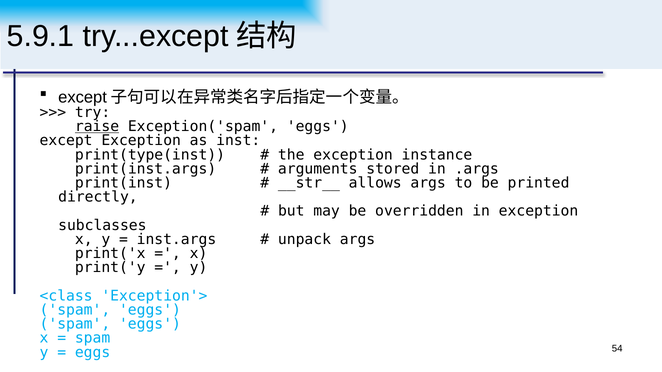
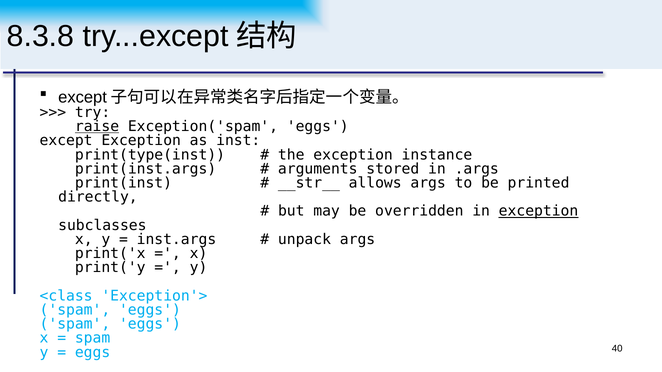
5.9.1: 5.9.1 -> 8.3.8
exception at (539, 211) underline: none -> present
54: 54 -> 40
